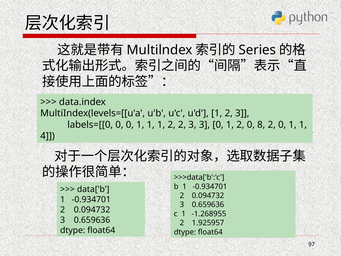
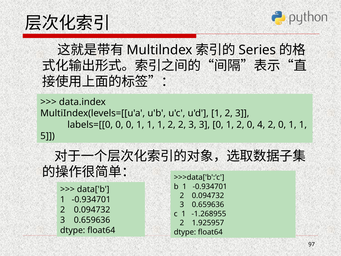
8: 8 -> 4
4: 4 -> 5
